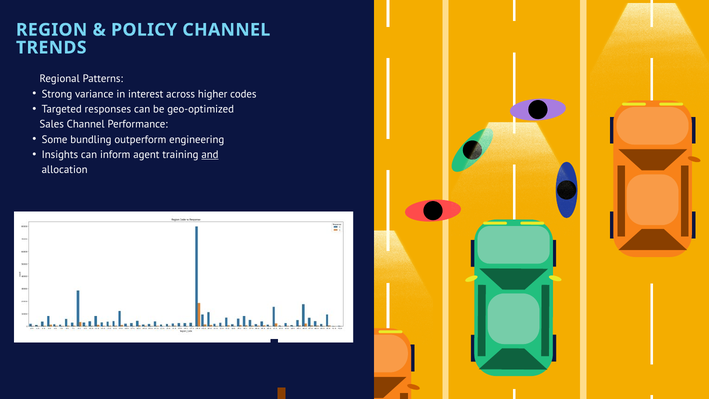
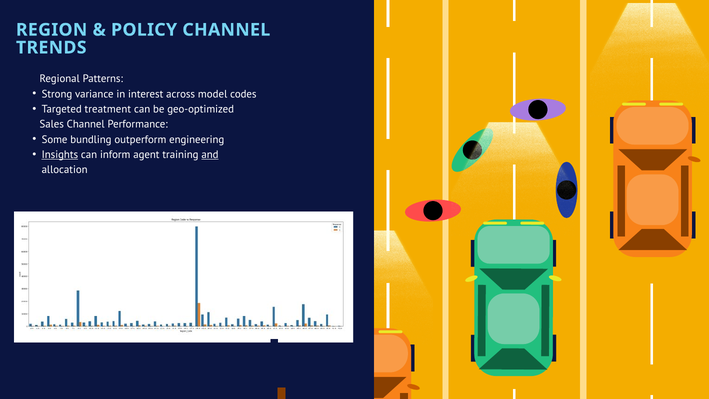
higher: higher -> model
responses: responses -> treatment
Insights underline: none -> present
